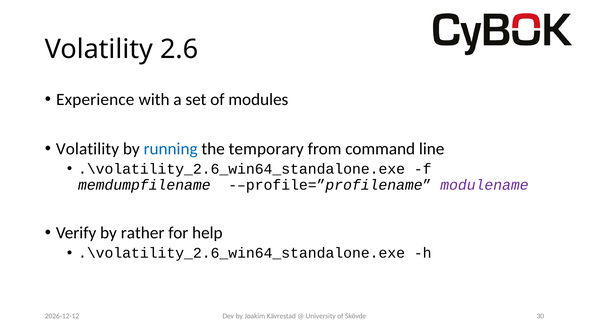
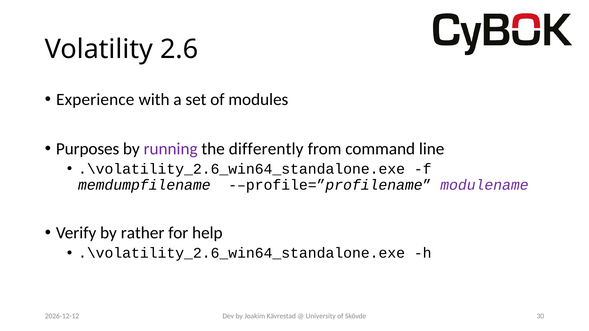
Volatility at (87, 149): Volatility -> Purposes
running colour: blue -> purple
temporary: temporary -> differently
